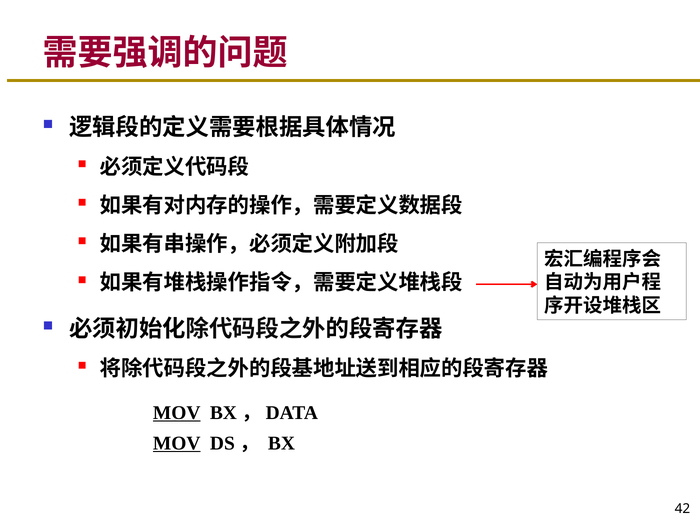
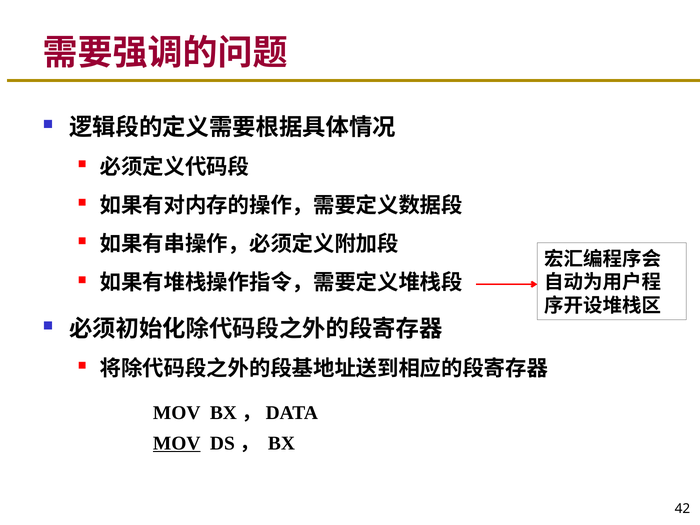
MOV at (177, 413) underline: present -> none
